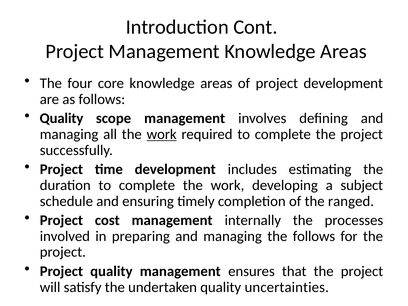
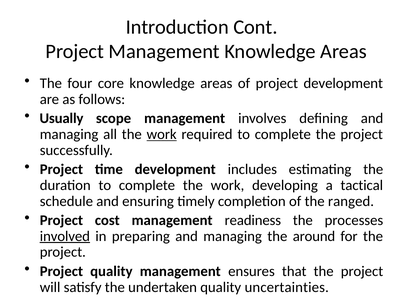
Quality at (61, 118): Quality -> Usually
subject: subject -> tactical
internally: internally -> readiness
involved underline: none -> present
the follows: follows -> around
